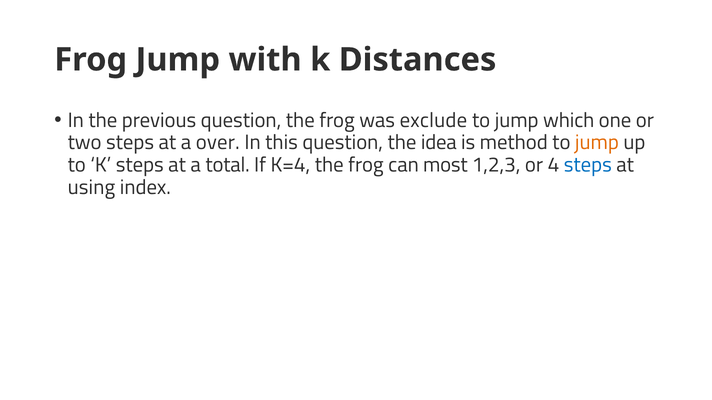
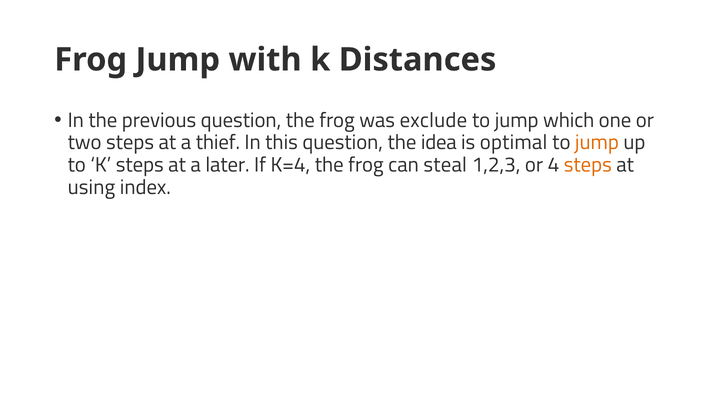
over: over -> thief
method: method -> optimal
total: total -> later
most: most -> steal
steps at (588, 165) colour: blue -> orange
